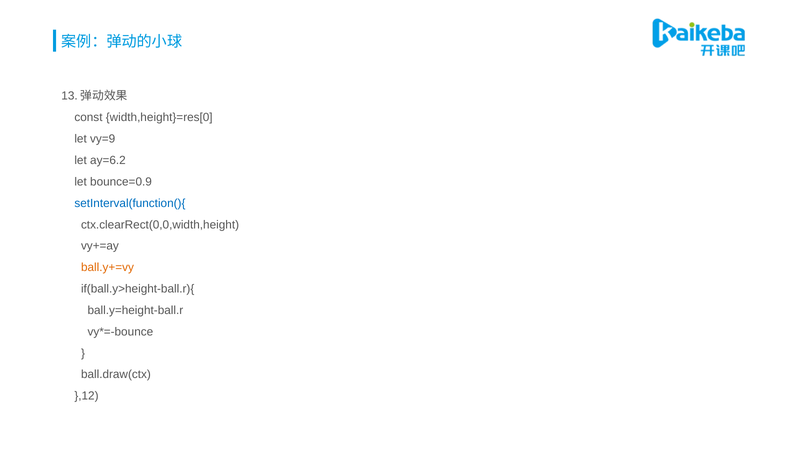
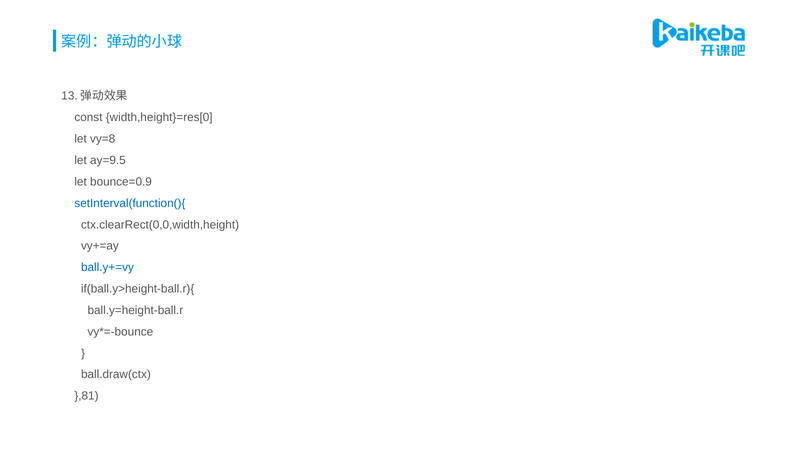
vy=9: vy=9 -> vy=8
ay=6.2: ay=6.2 -> ay=9.5
ball.y+=vy colour: orange -> blue
},12: },12 -> },81
